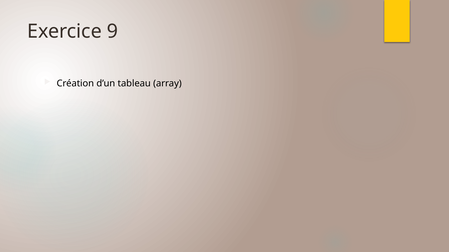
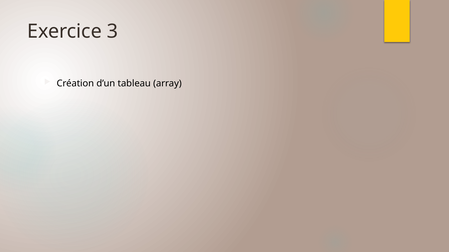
9: 9 -> 3
